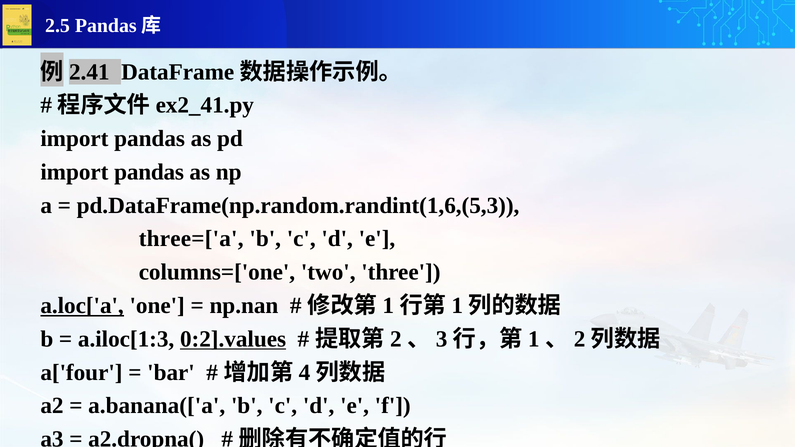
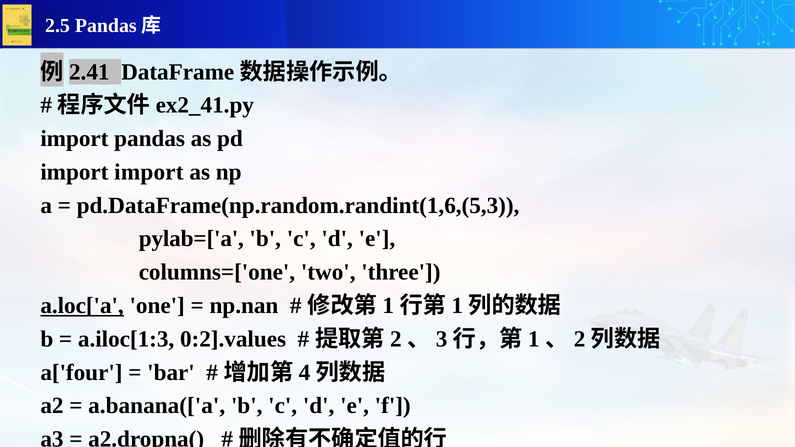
pandas at (149, 172): pandas -> import
three=['a: three=['a -> pylab=['a
0:2].values underline: present -> none
